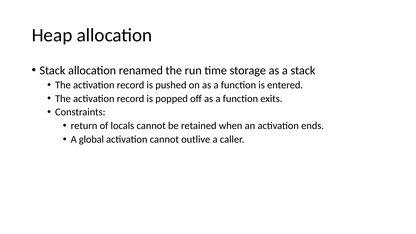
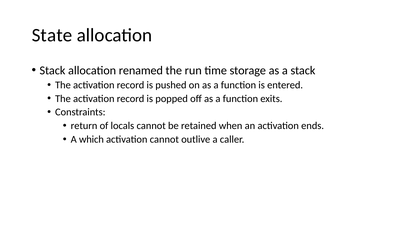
Heap: Heap -> State
global: global -> which
